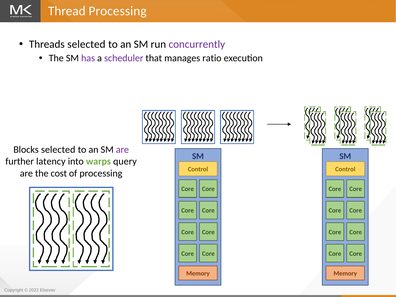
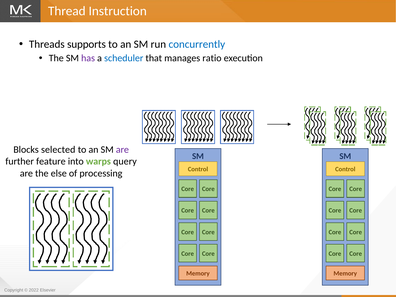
Thread Processing: Processing -> Instruction
Threads selected: selected -> supports
concurrently colour: purple -> blue
scheduler colour: purple -> blue
latency: latency -> feature
cost: cost -> else
